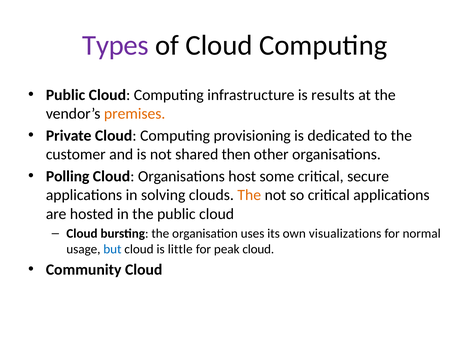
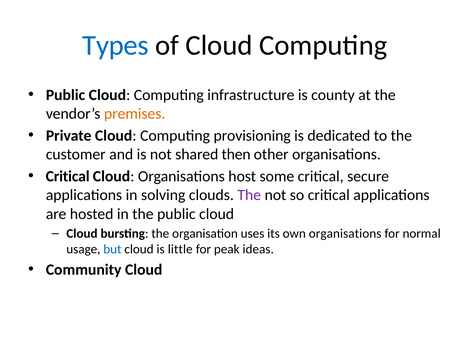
Types colour: purple -> blue
results: results -> county
Polling at (68, 177): Polling -> Critical
The at (249, 195) colour: orange -> purple
own visualizations: visualizations -> organisations
peak cloud: cloud -> ideas
